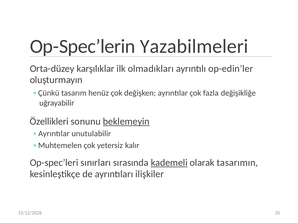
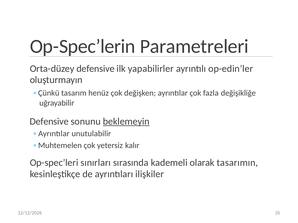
Yazabilmeleri: Yazabilmeleri -> Parametreleri
Orta-düzey karşılıklar: karşılıklar -> defensive
olmadıkları: olmadıkları -> yapabilirler
Özellikleri at (49, 122): Özellikleri -> Defensive
kademeli underline: present -> none
